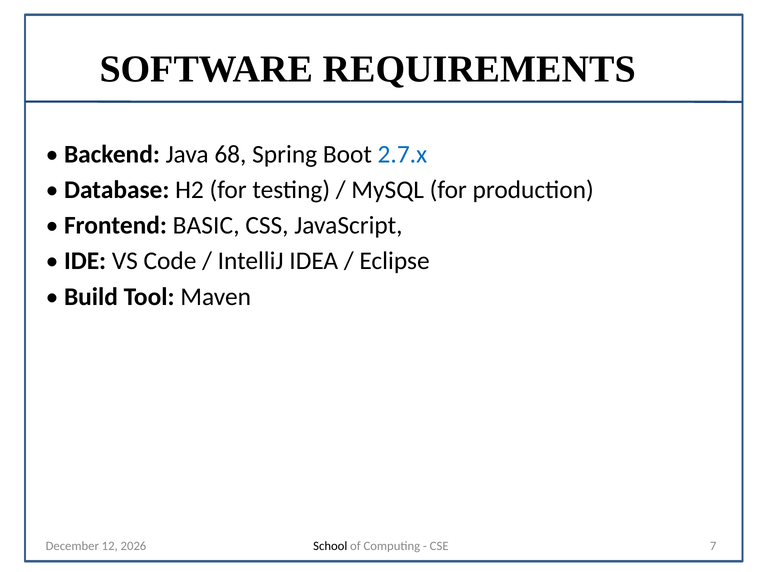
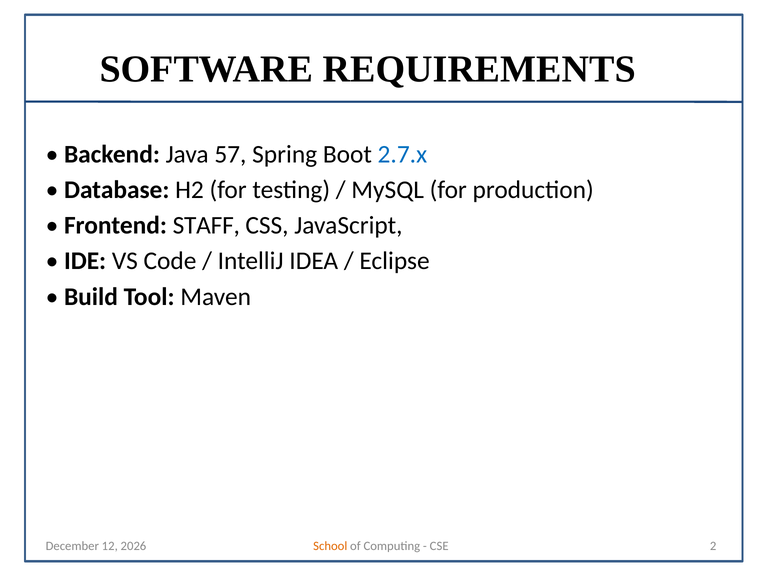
68: 68 -> 57
BASIC: BASIC -> STAFF
School colour: black -> orange
7: 7 -> 2
